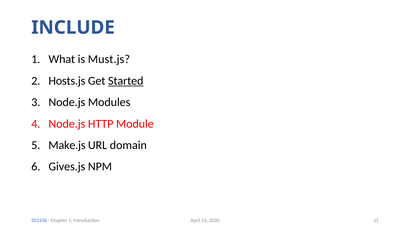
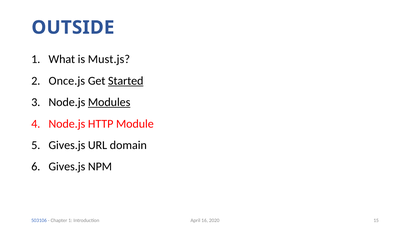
INCLUDE: INCLUDE -> OUTSIDE
Hosts.js: Hosts.js -> Once.js
Modules underline: none -> present
Make.js at (67, 145): Make.js -> Gives.js
